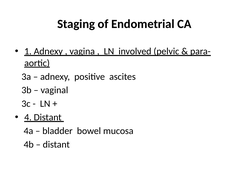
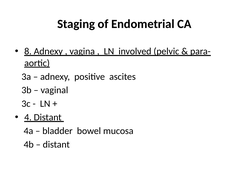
1: 1 -> 8
